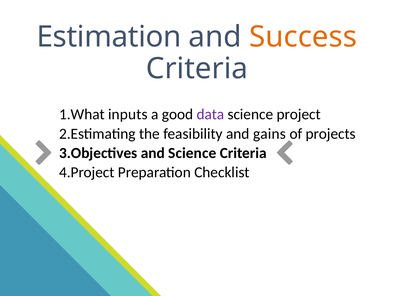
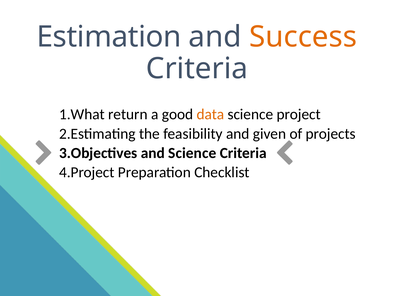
inputs: inputs -> return
data colour: purple -> orange
gains: gains -> given
